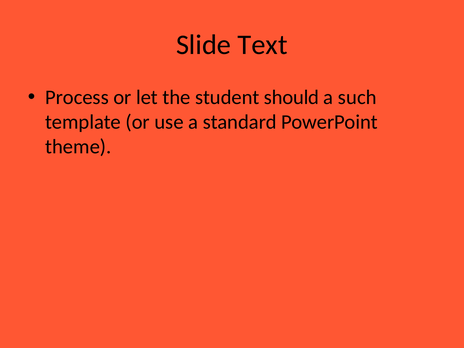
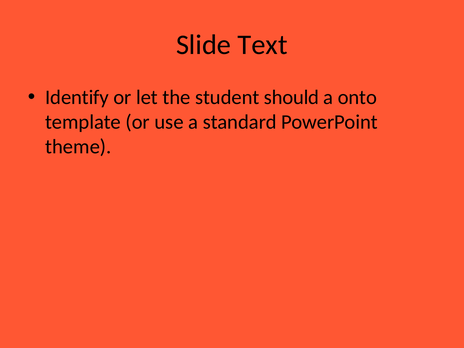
Process: Process -> Identify
such: such -> onto
